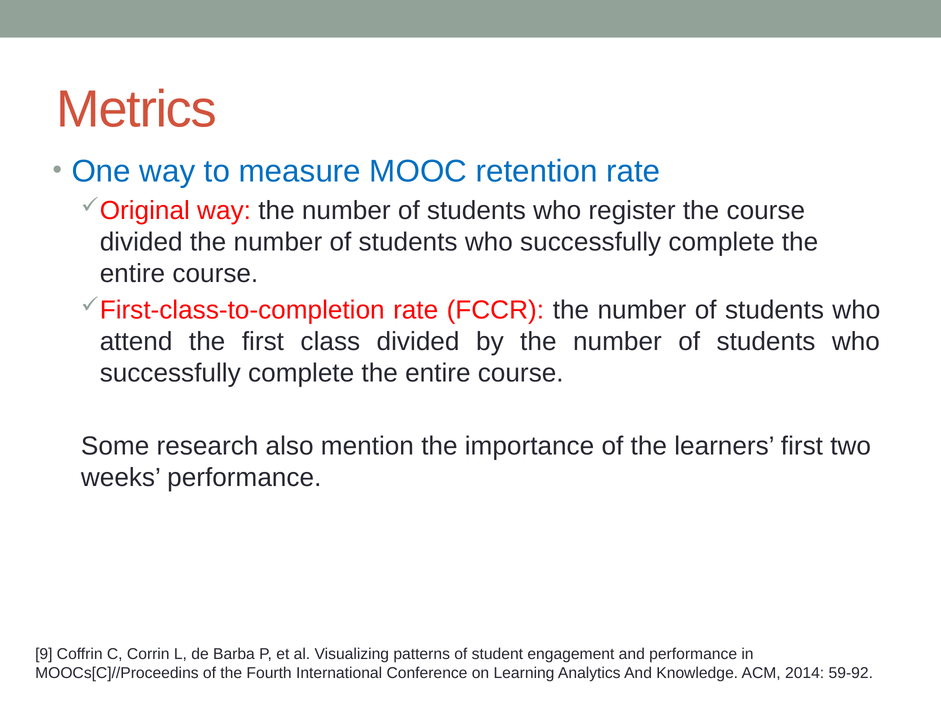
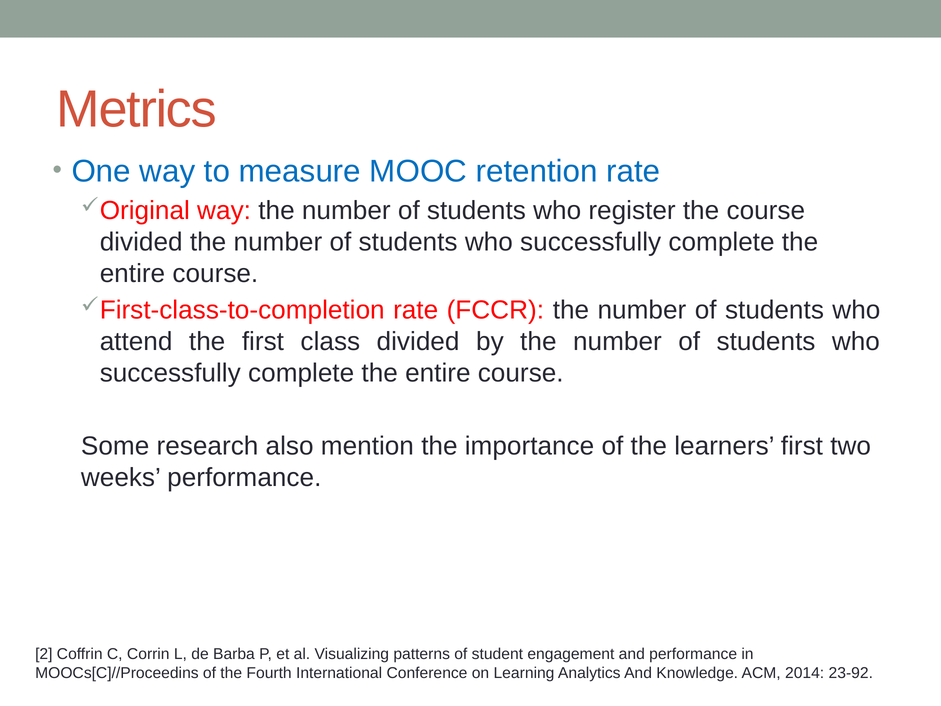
9: 9 -> 2
59-92: 59-92 -> 23-92
